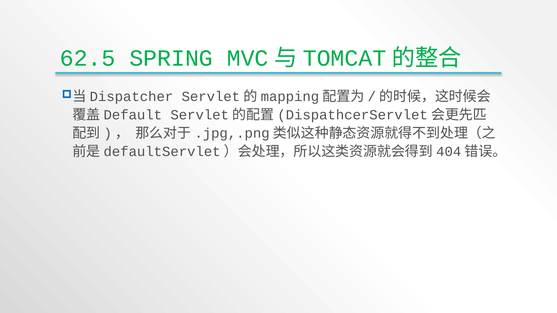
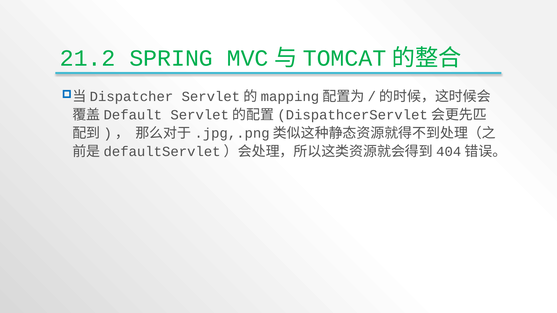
62.5: 62.5 -> 21.2
